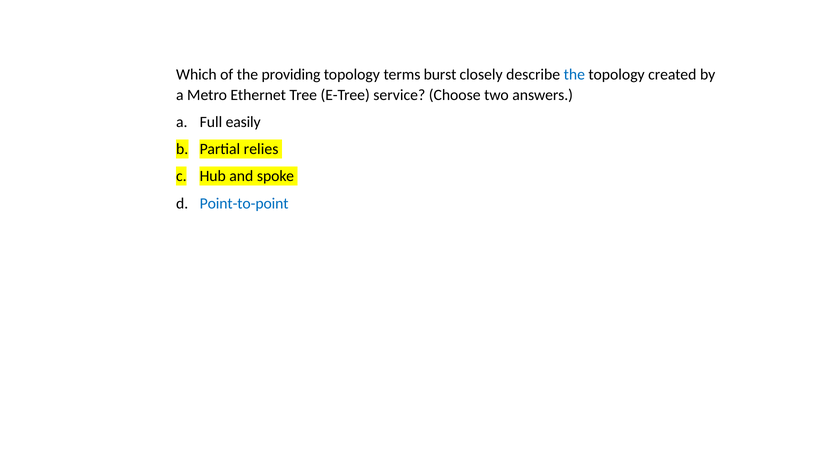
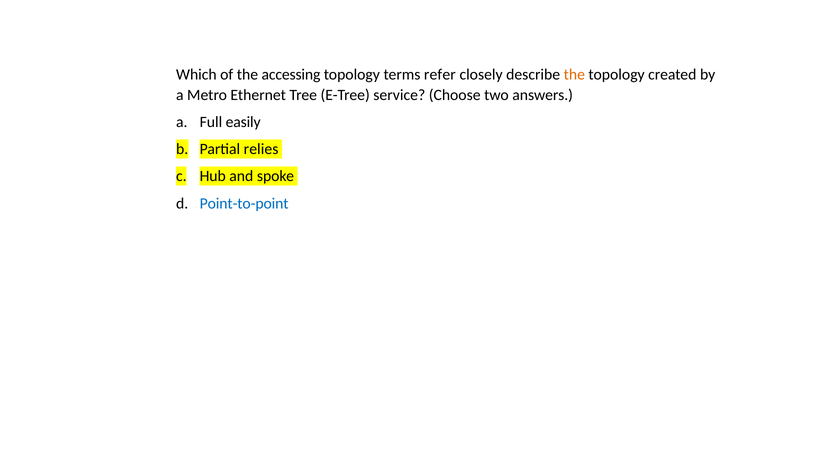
providing: providing -> accessing
burst: burst -> refer
the at (574, 75) colour: blue -> orange
